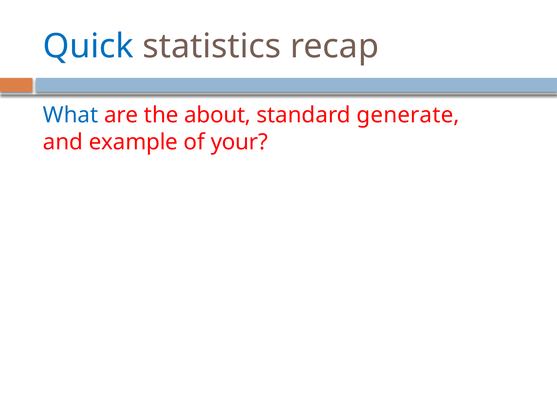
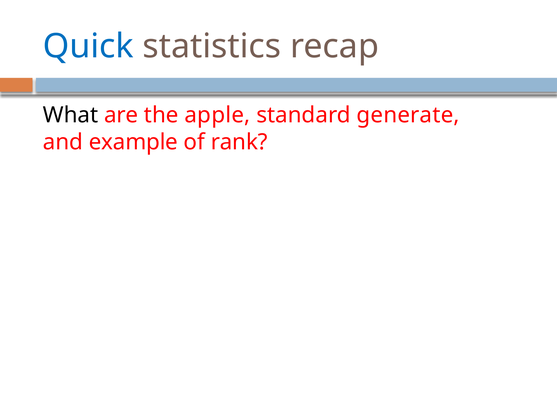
What colour: blue -> black
about: about -> apple
your: your -> rank
